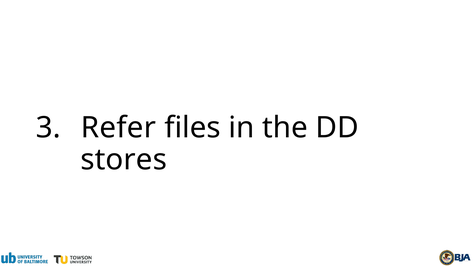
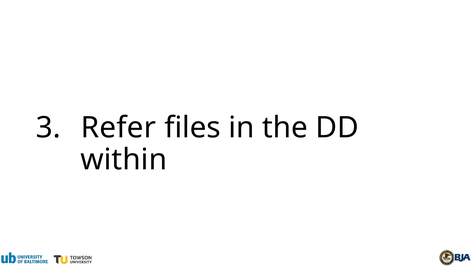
stores: stores -> within
